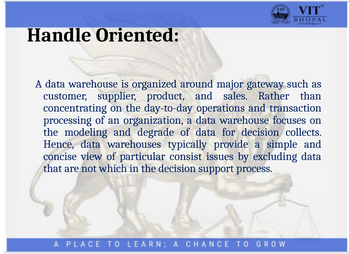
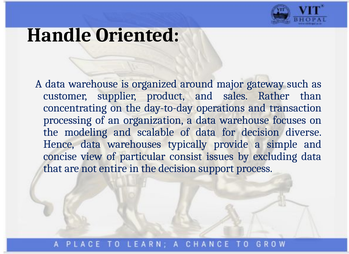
degrade: degrade -> scalable
collects: collects -> diverse
which: which -> entire
